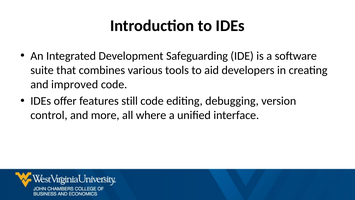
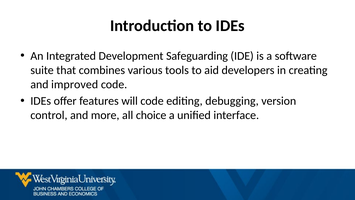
still: still -> will
where: where -> choice
